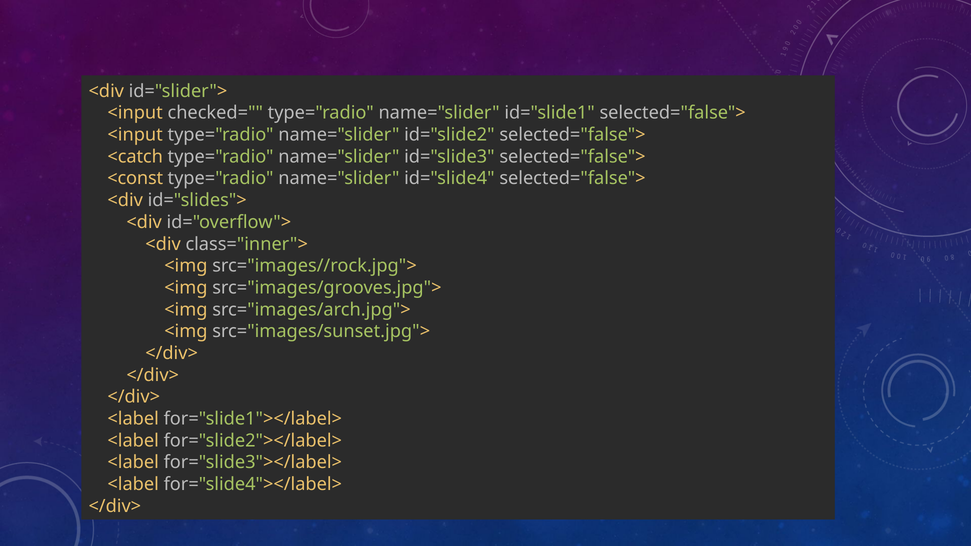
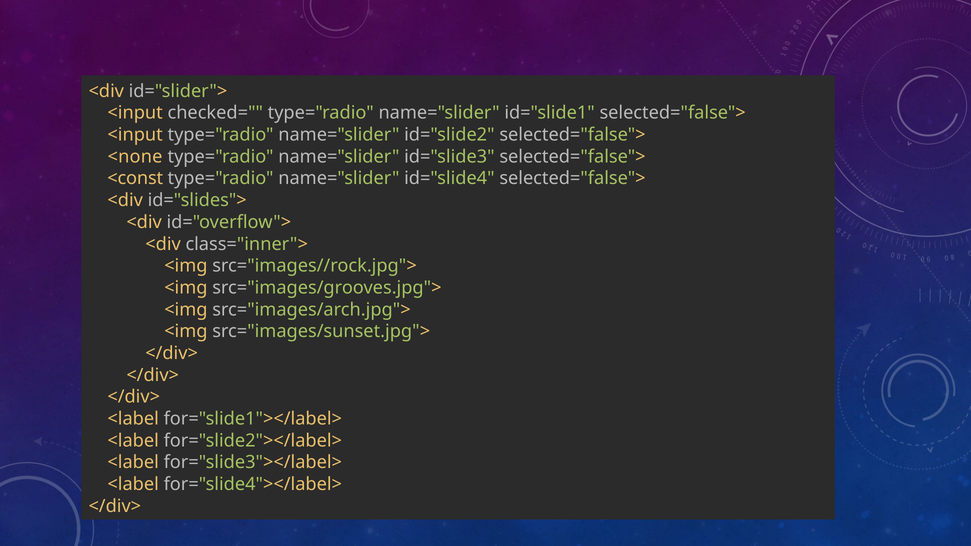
<catch: <catch -> <none
